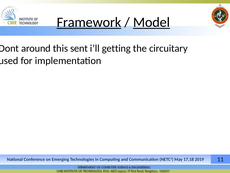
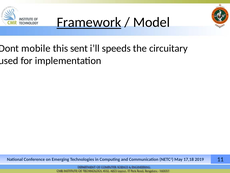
Model underline: present -> none
around: around -> mobile
getting: getting -> speeds
